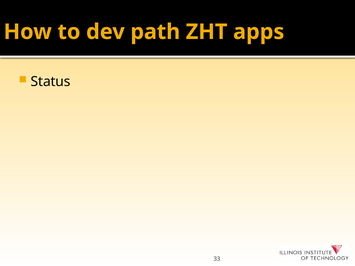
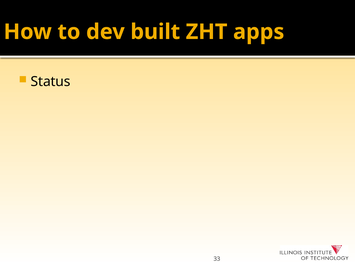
path: path -> built
